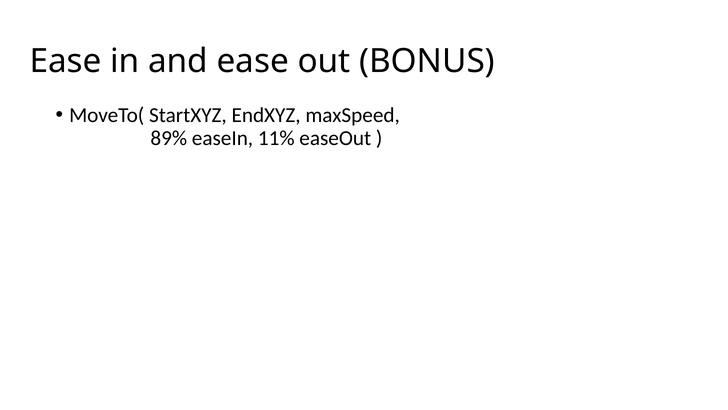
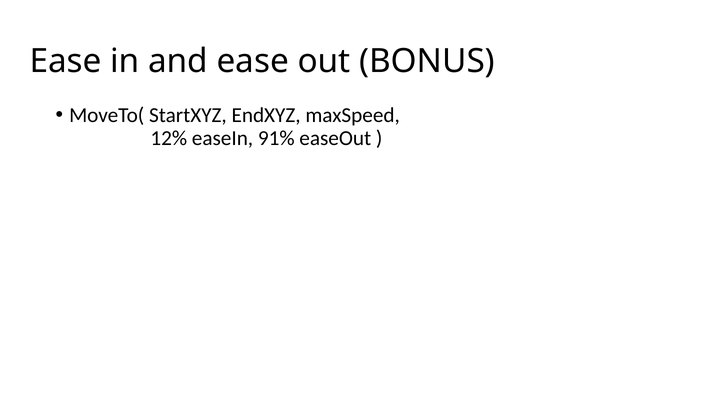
89%: 89% -> 12%
11%: 11% -> 91%
